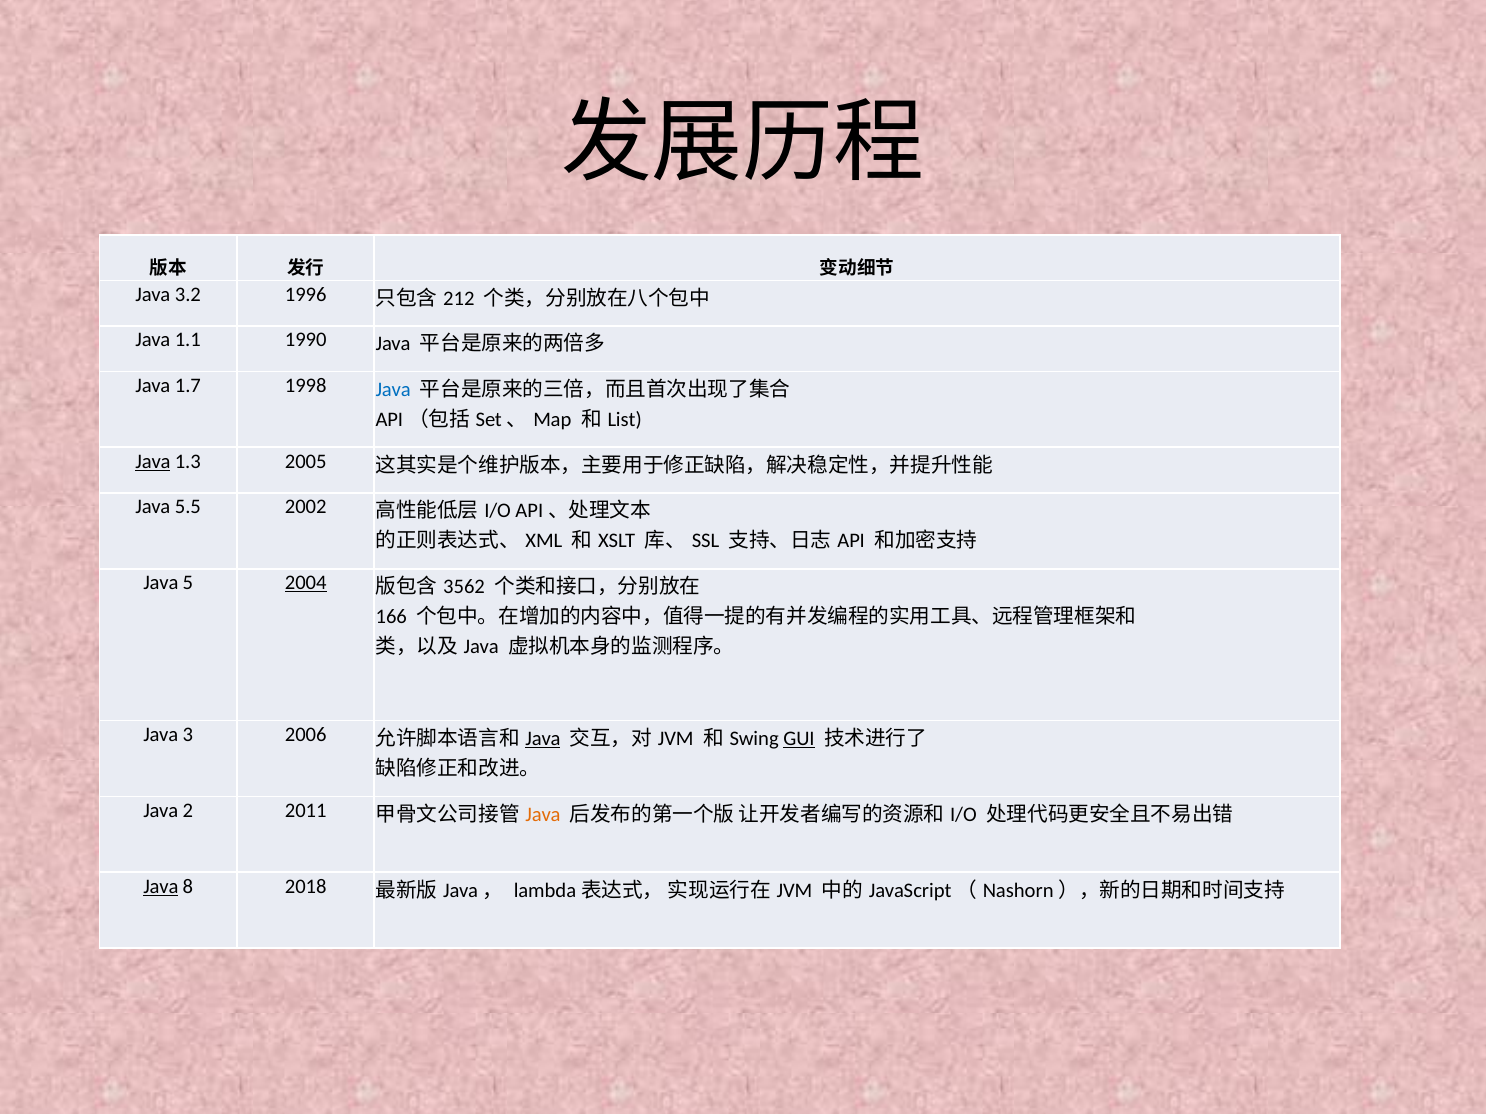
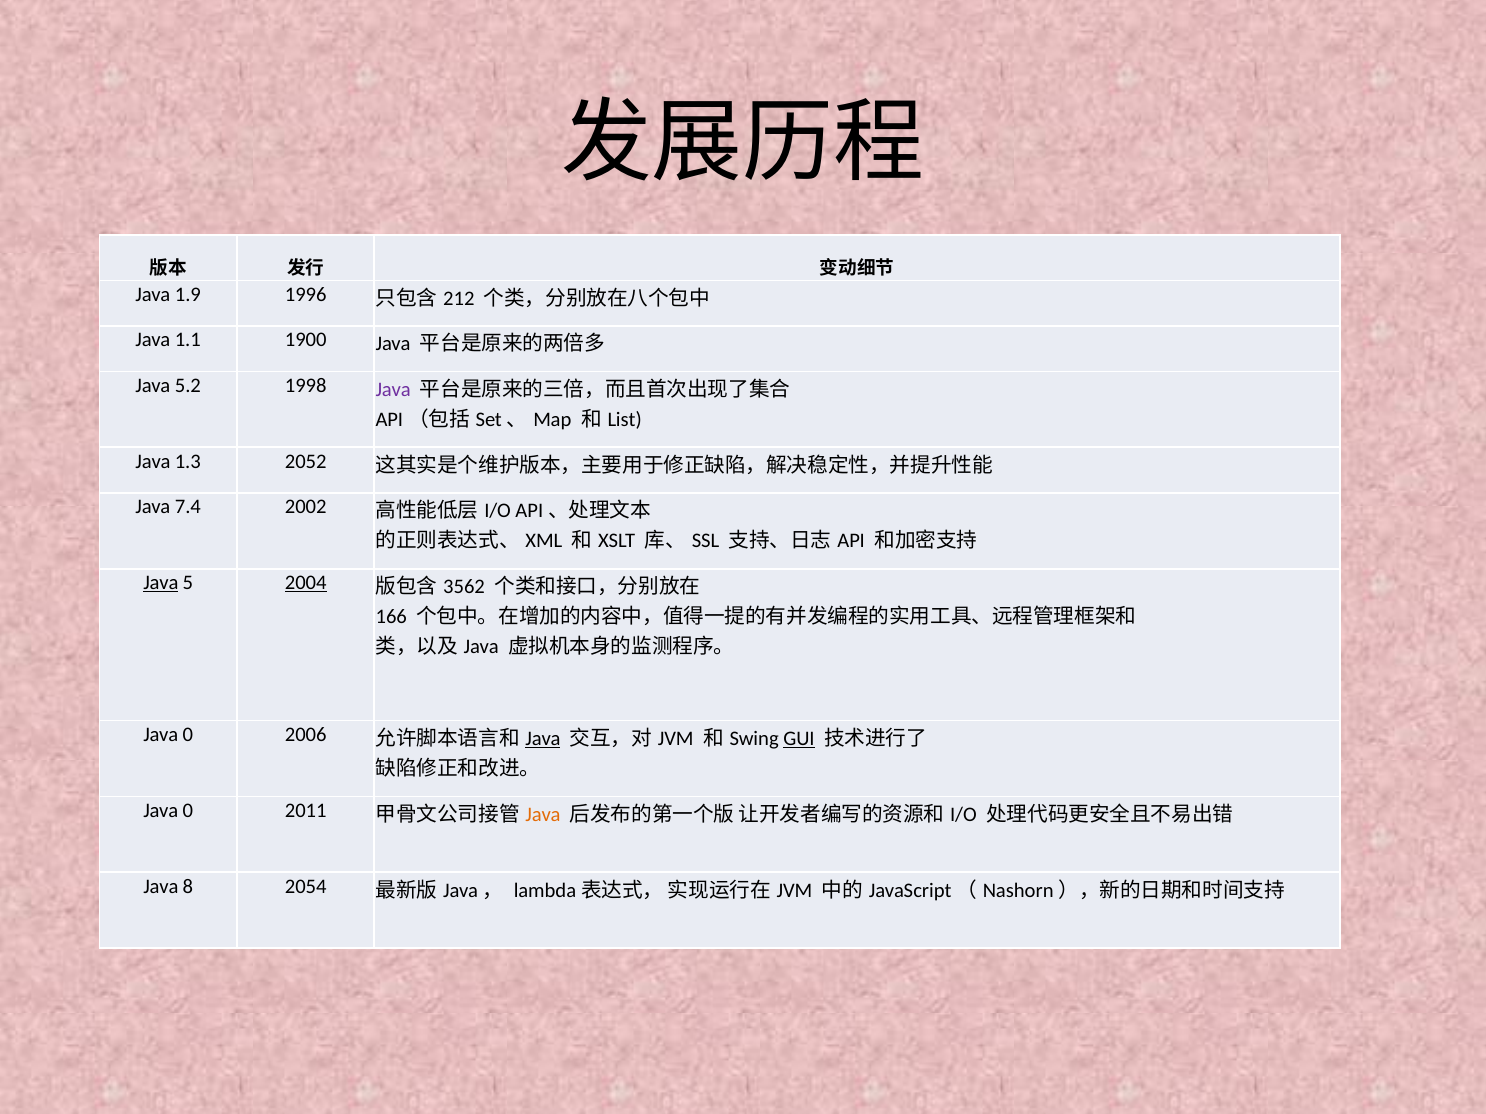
3.2: 3.2 -> 1.9
1990: 1990 -> 1900
1.7: 1.7 -> 5.2
Java at (393, 390) colour: blue -> purple
Java at (153, 461) underline: present -> none
2005: 2005 -> 2052
5.5: 5.5 -> 7.4
Java at (161, 583) underline: none -> present
3 at (188, 735): 3 -> 0
2 at (188, 811): 2 -> 0
Java at (161, 887) underline: present -> none
2018: 2018 -> 2054
